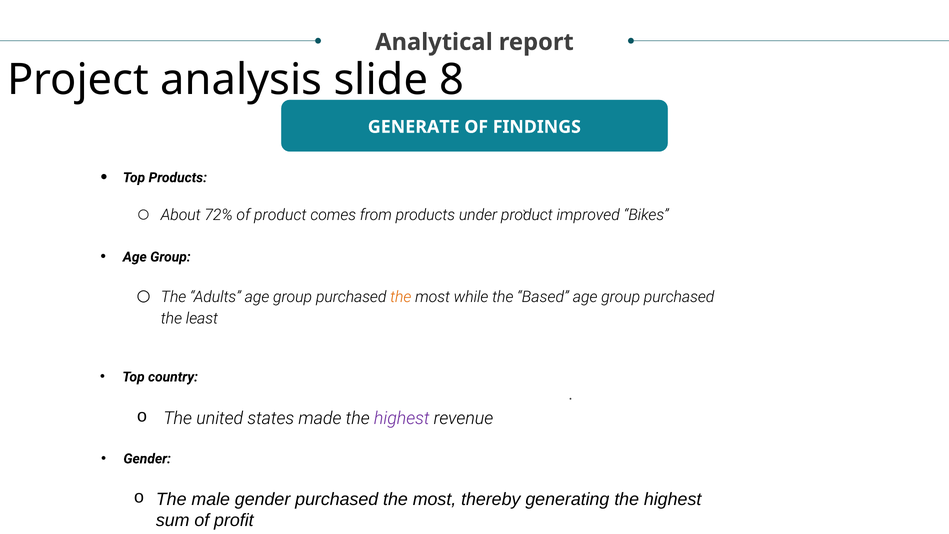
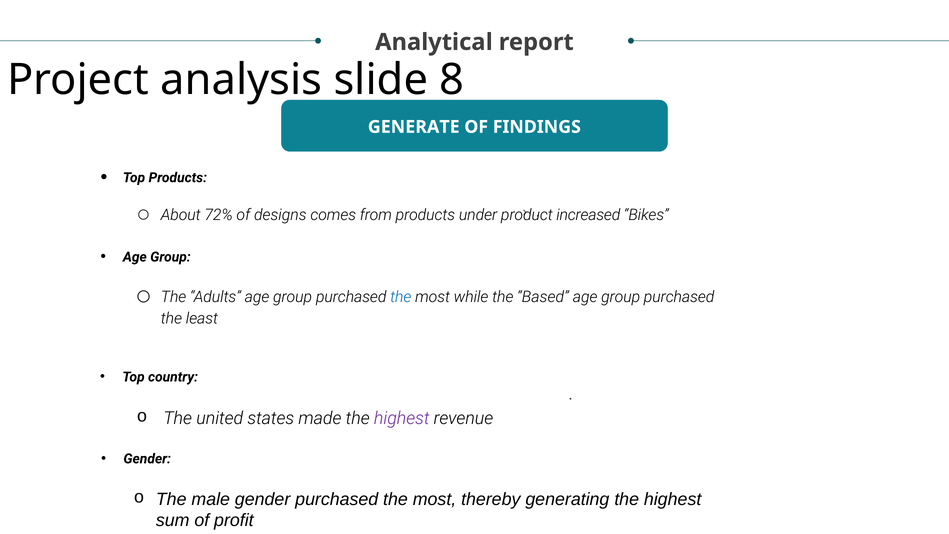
of product: product -> designs
improved: improved -> increased
the at (401, 297) colour: orange -> blue
